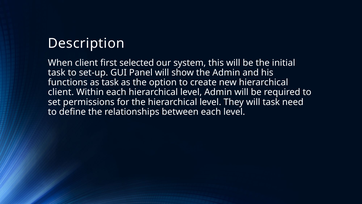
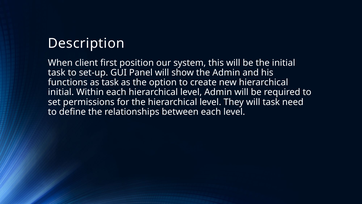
selected: selected -> position
client at (61, 92): client -> initial
